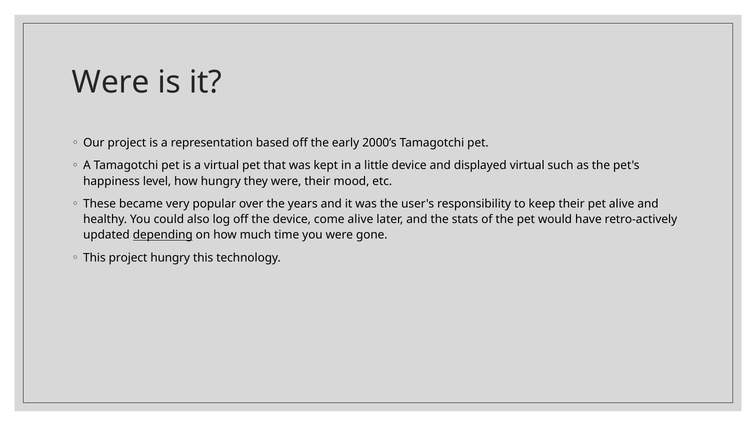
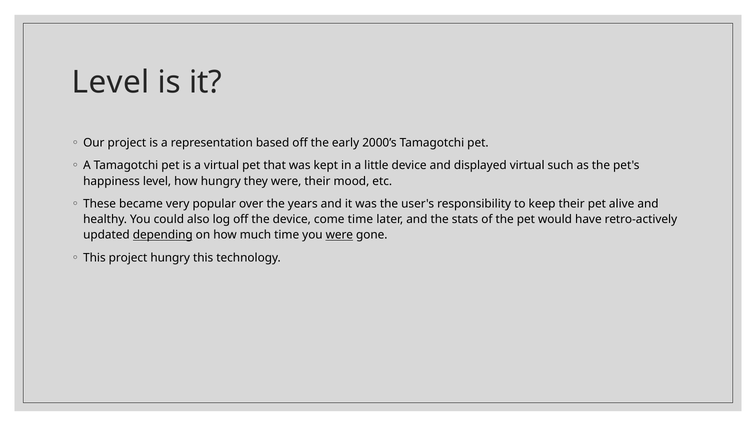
Were at (111, 82): Were -> Level
come alive: alive -> time
were at (339, 235) underline: none -> present
